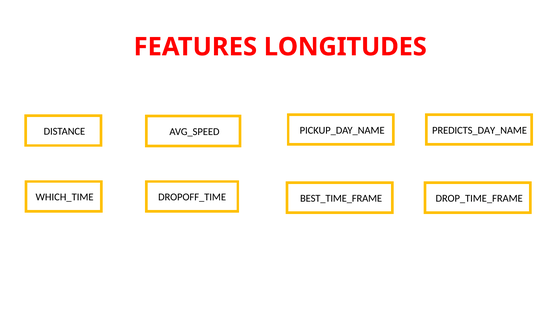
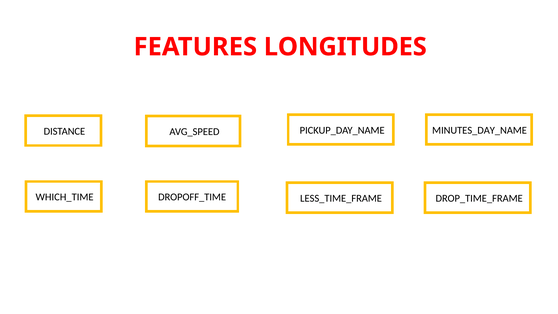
PREDICTS_DAY_NAME: PREDICTS_DAY_NAME -> MINUTES_DAY_NAME
BEST_TIME_FRAME: BEST_TIME_FRAME -> LESS_TIME_FRAME
